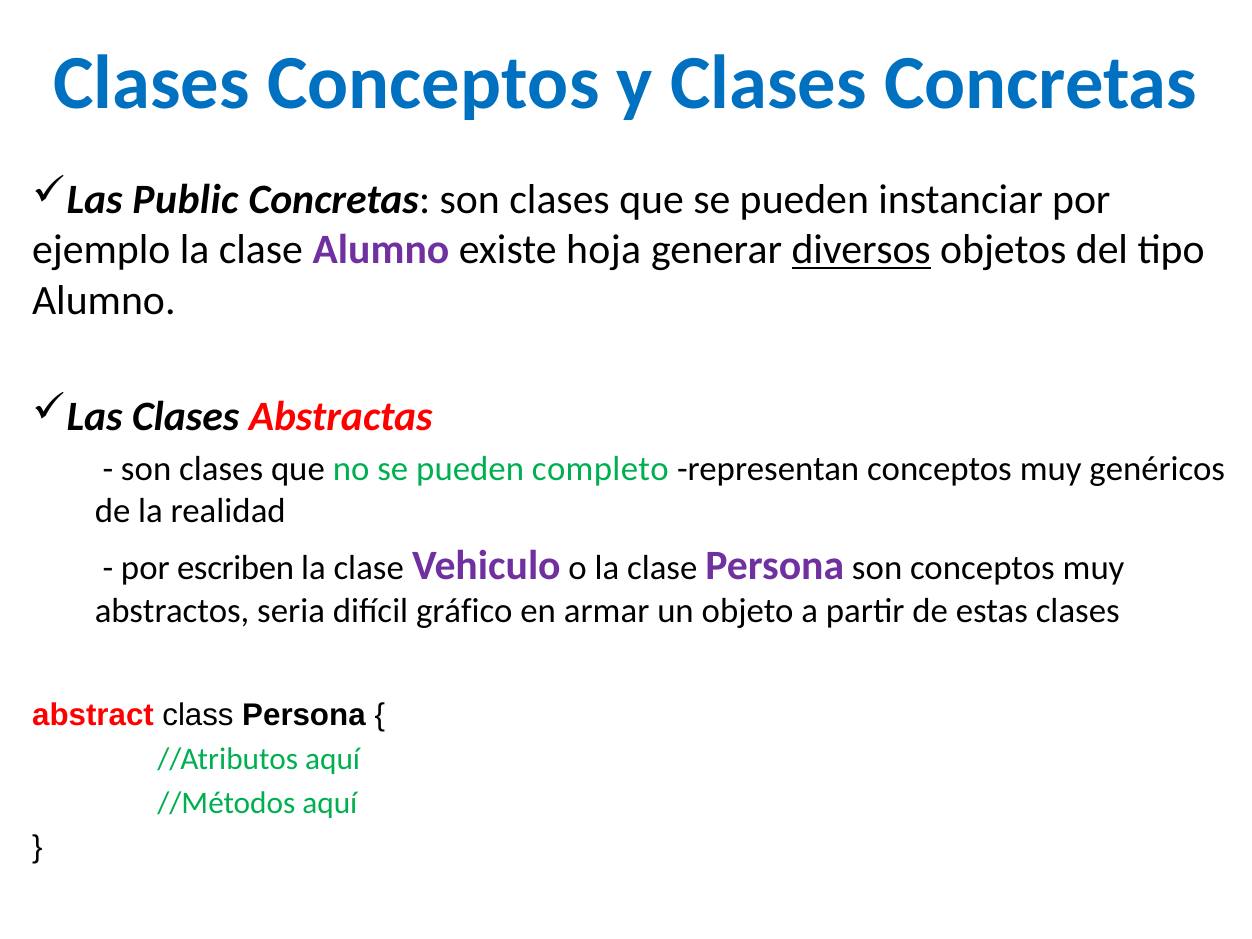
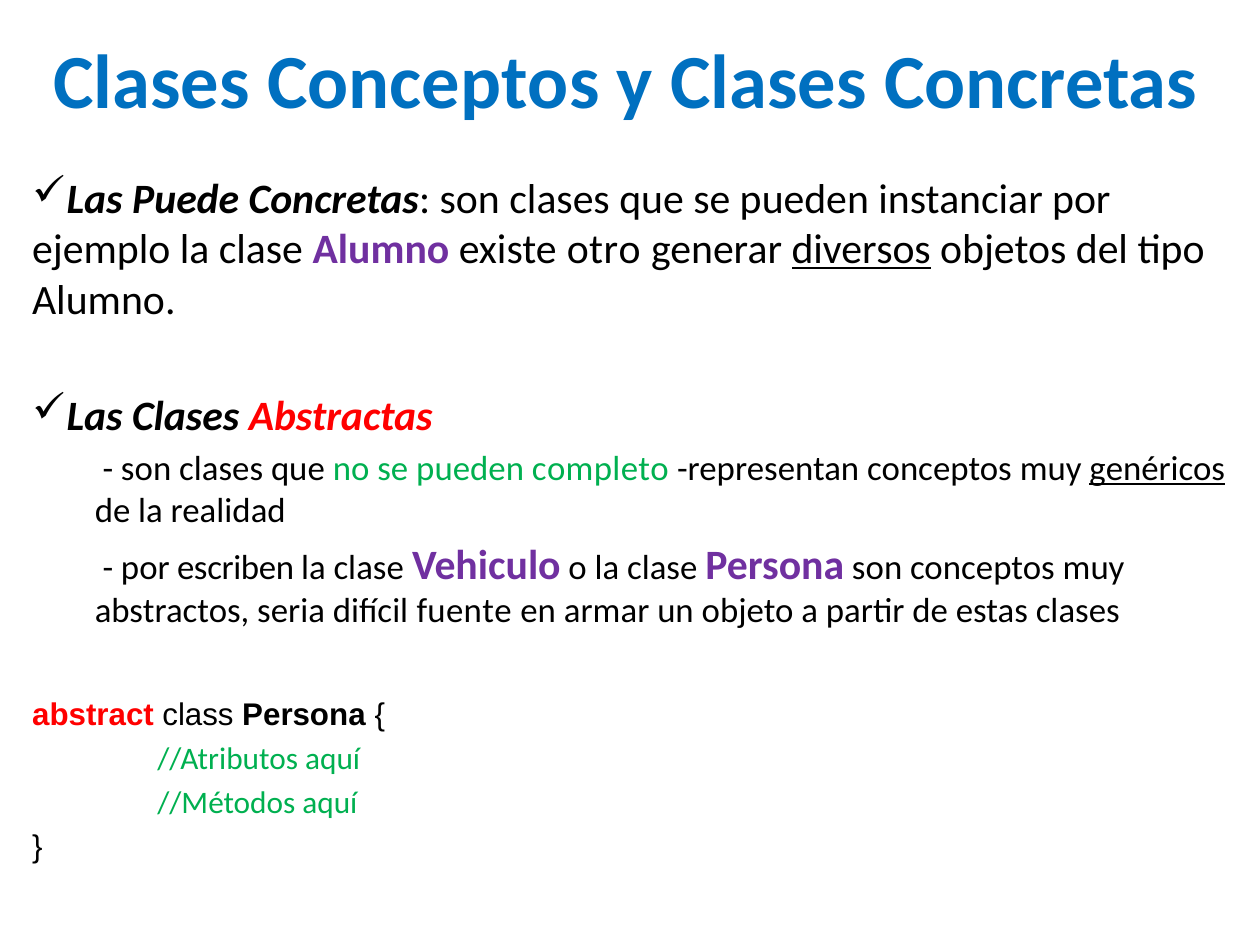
Public: Public -> Puede
hoja: hoja -> otro
genéricos underline: none -> present
gráfico: gráfico -> fuente
